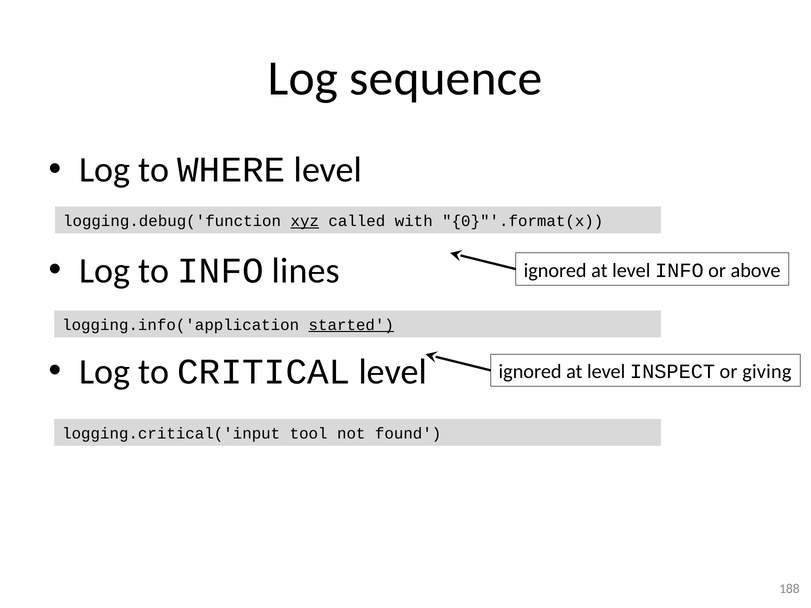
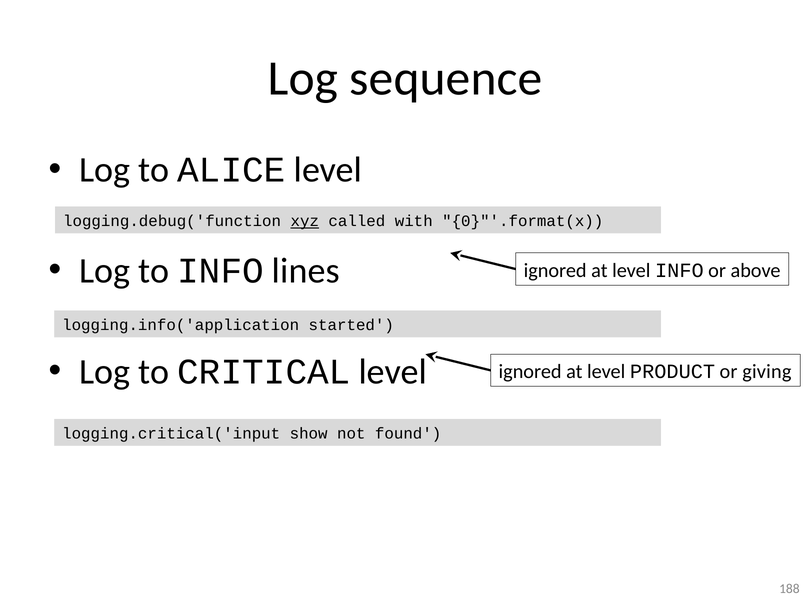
WHERE: WHERE -> ALICE
started underline: present -> none
INSPECT: INSPECT -> PRODUCT
tool: tool -> show
